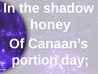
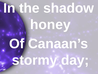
portion: portion -> stormy
